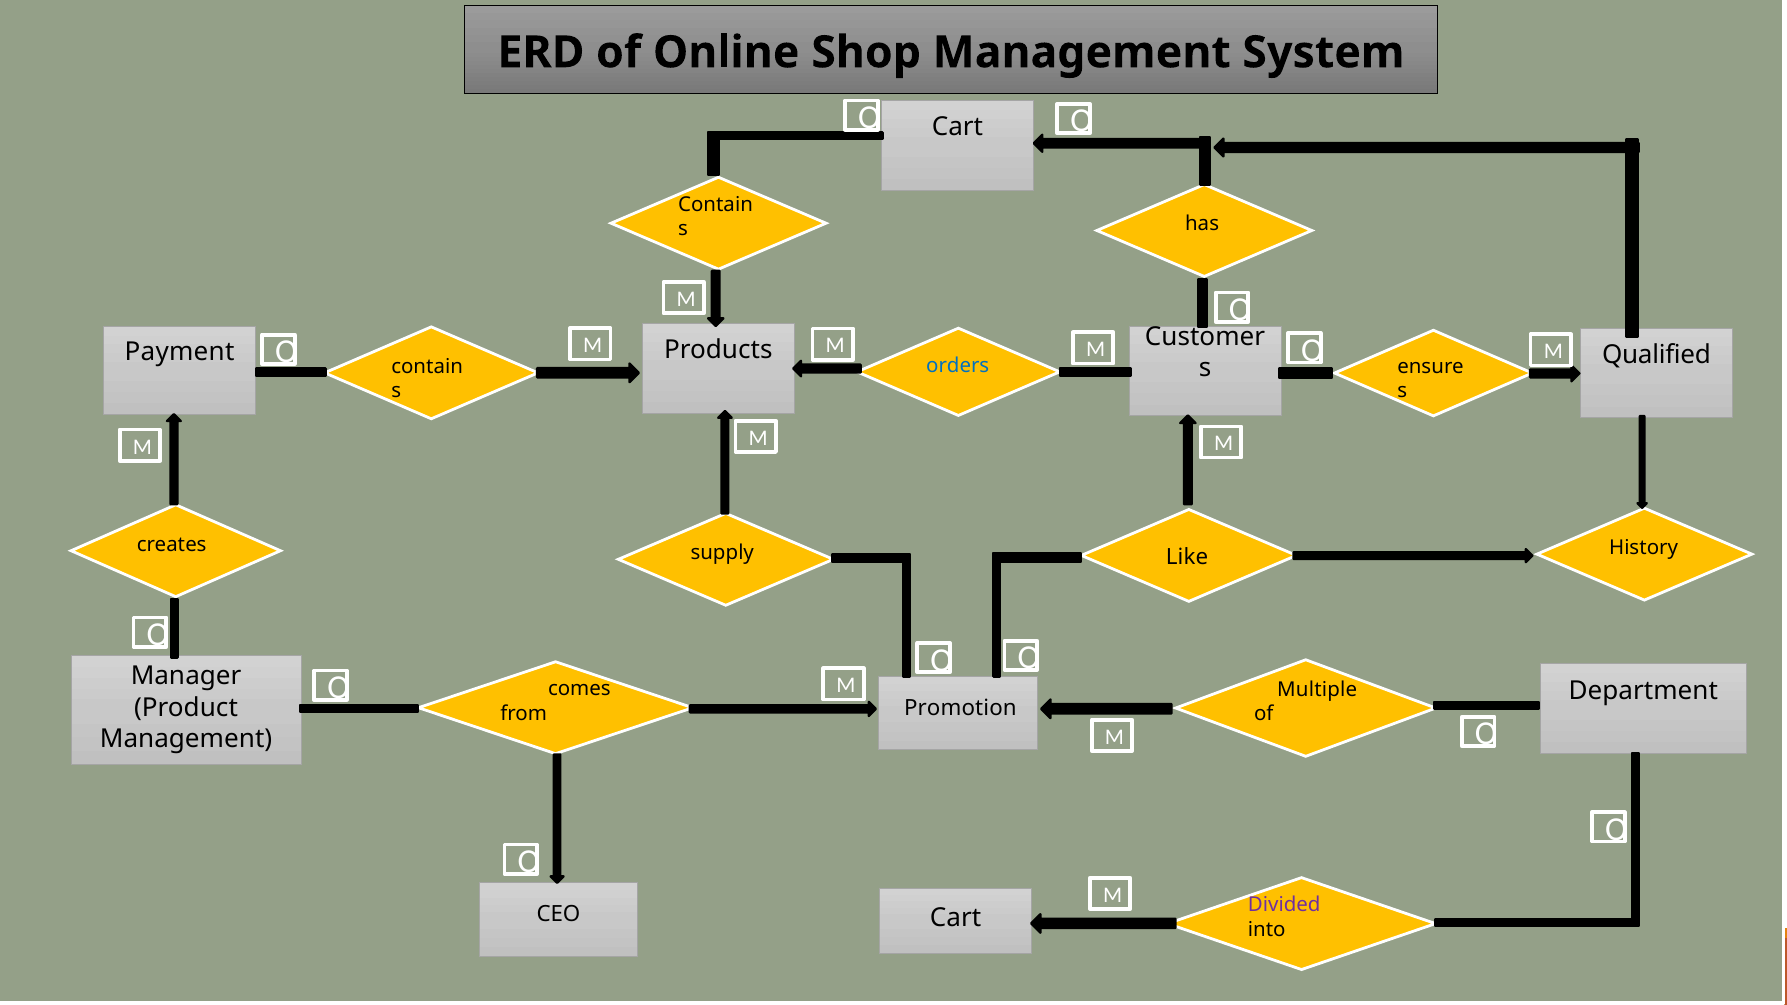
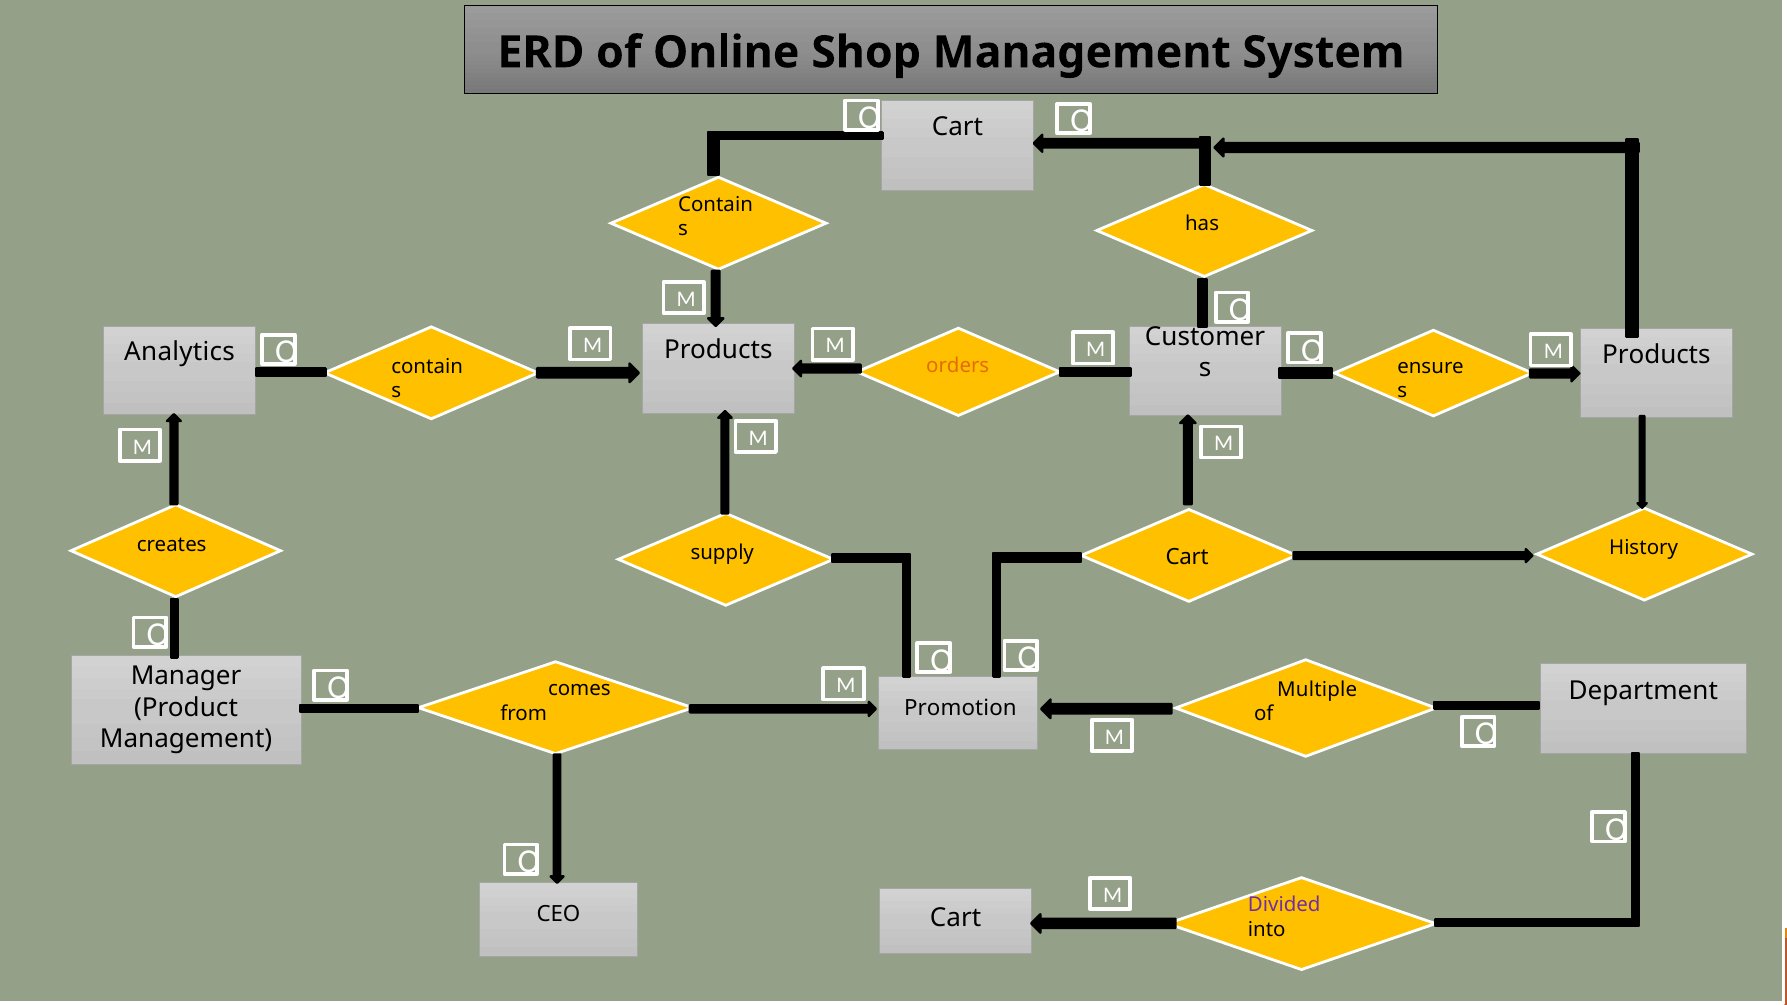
Payment: Payment -> Analytics
Qualified at (1656, 355): Qualified -> Products
orders colour: blue -> orange
Like at (1187, 557): Like -> Cart
